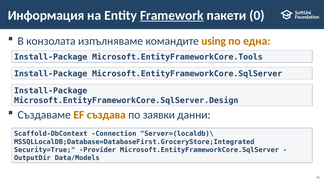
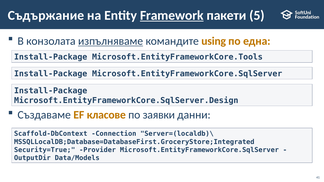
Информация: Информация -> Съдържание
0: 0 -> 5
изпълняваме underline: none -> present
създава: създава -> класове
